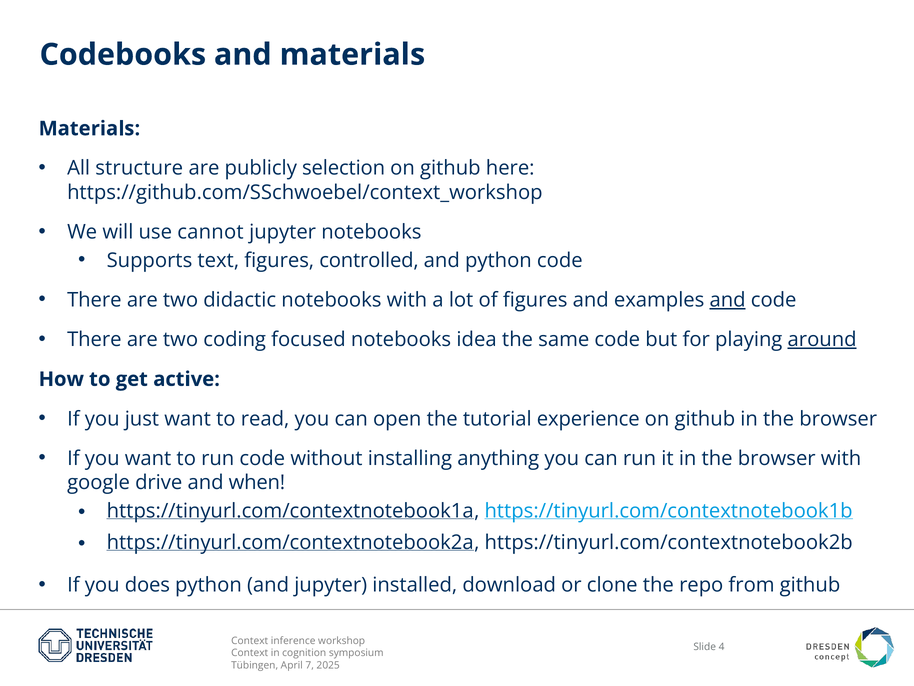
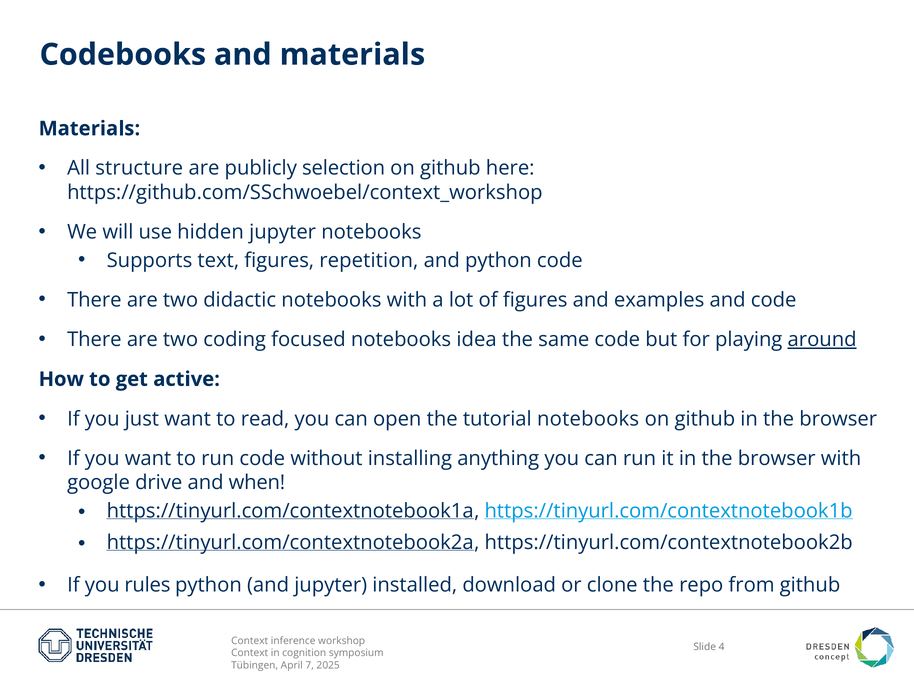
cannot: cannot -> hidden
controlled: controlled -> repetition
and at (728, 300) underline: present -> none
tutorial experience: experience -> notebooks
does: does -> rules
